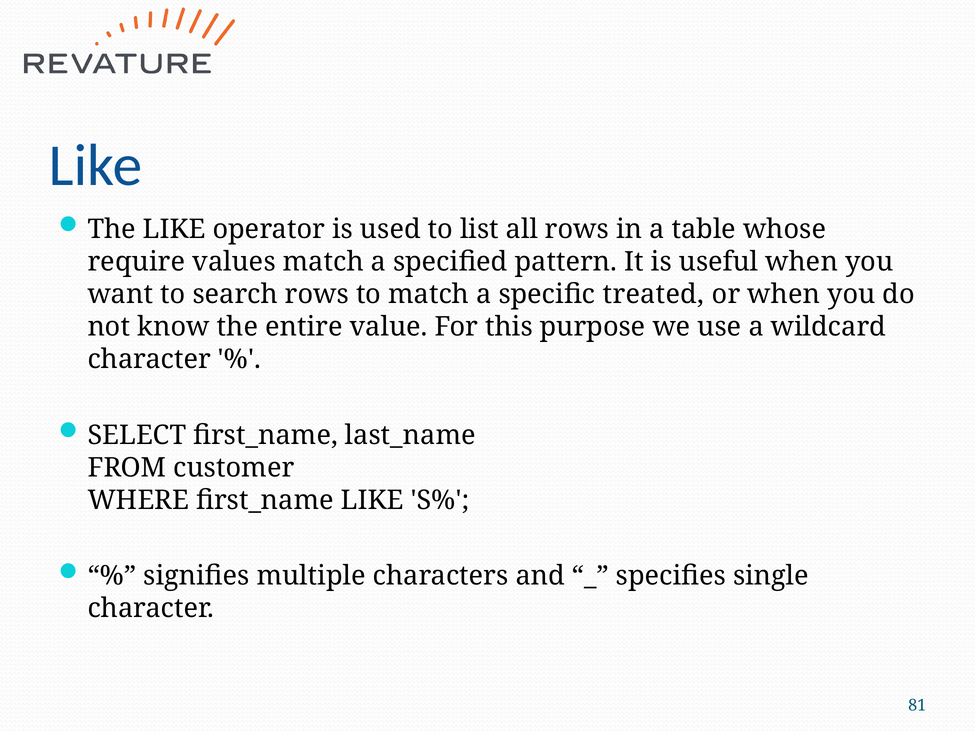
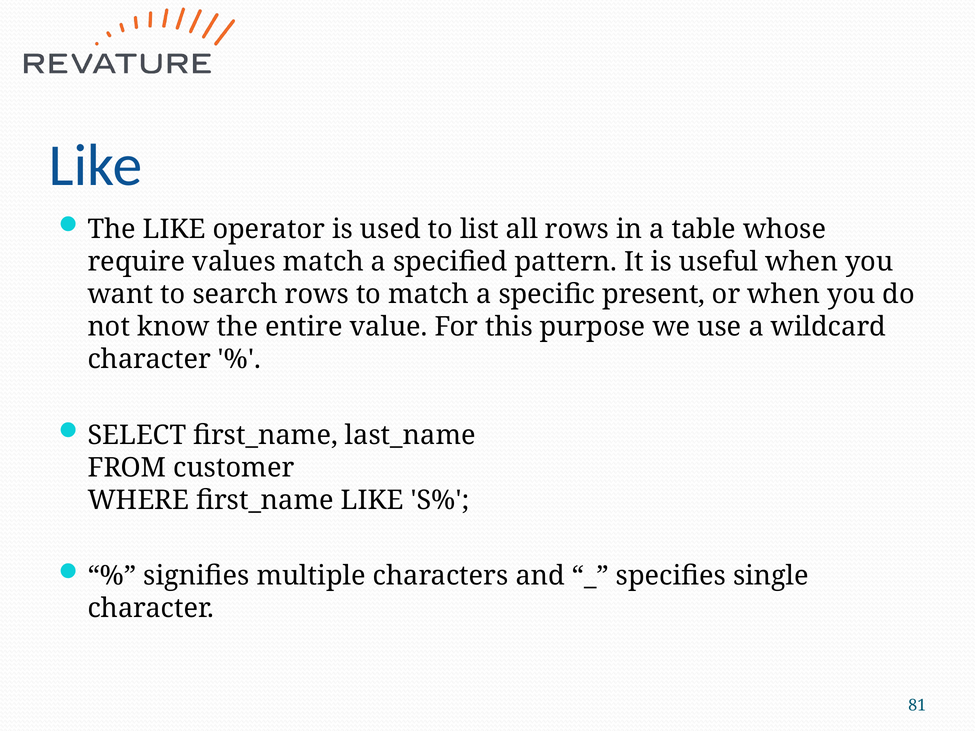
treated: treated -> present
